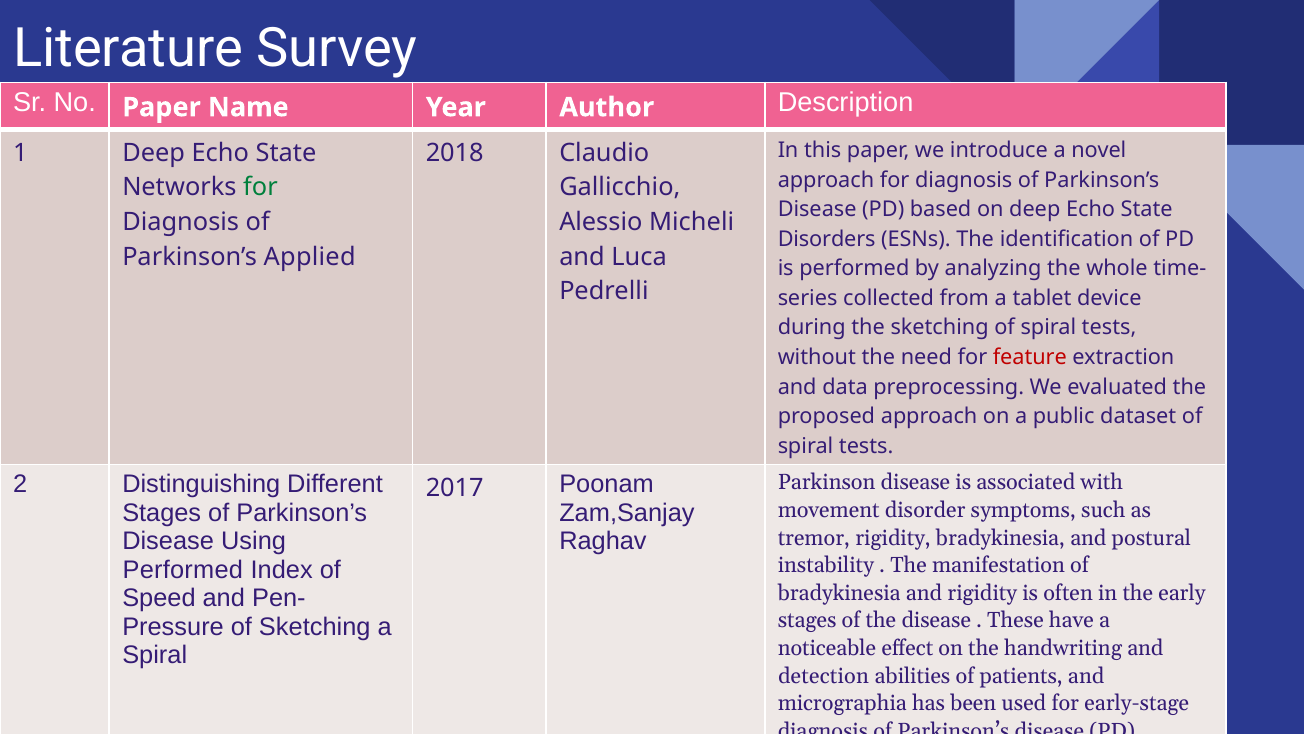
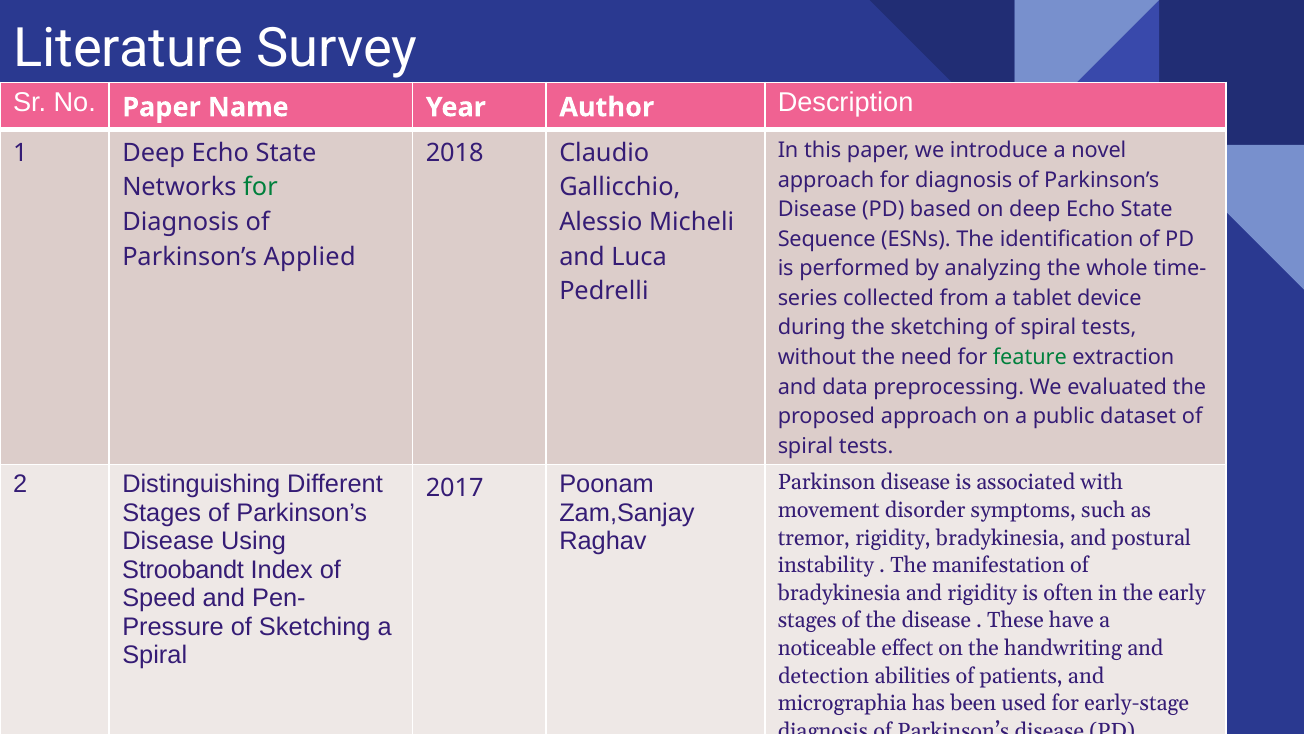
Disorders: Disorders -> Sequence
feature colour: red -> green
Performed at (183, 569): Performed -> Stroobandt
